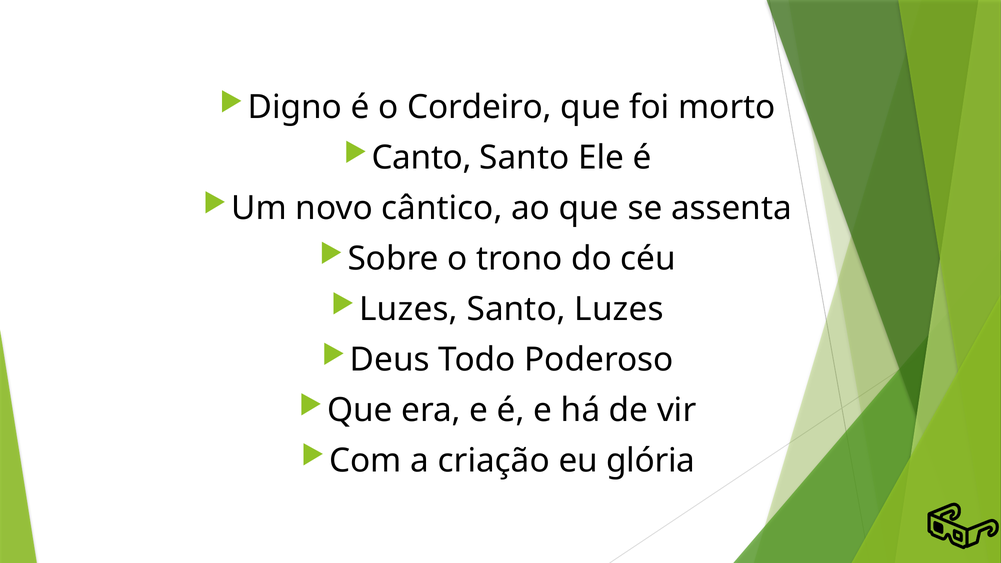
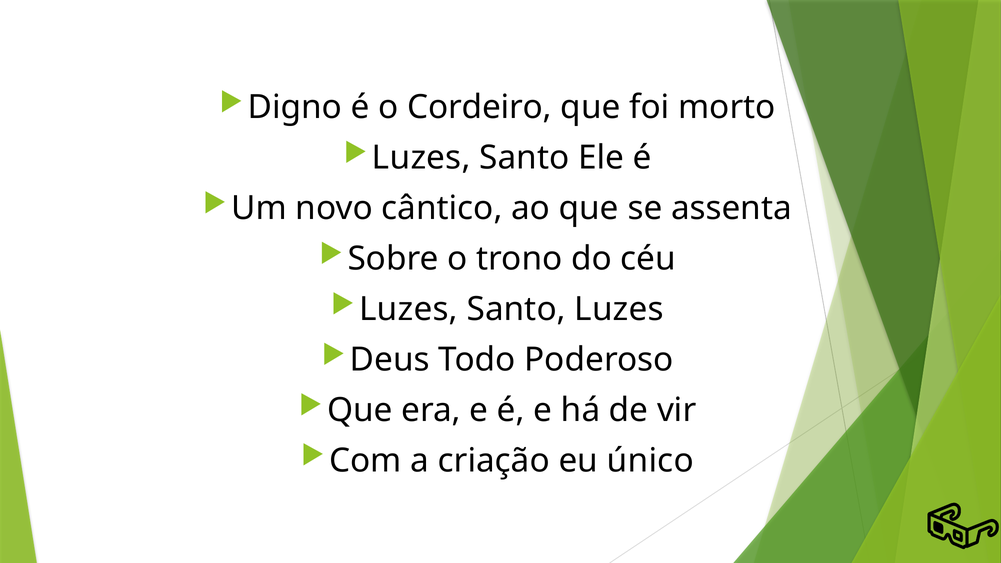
Canto at (422, 158): Canto -> Luzes
glória: glória -> único
